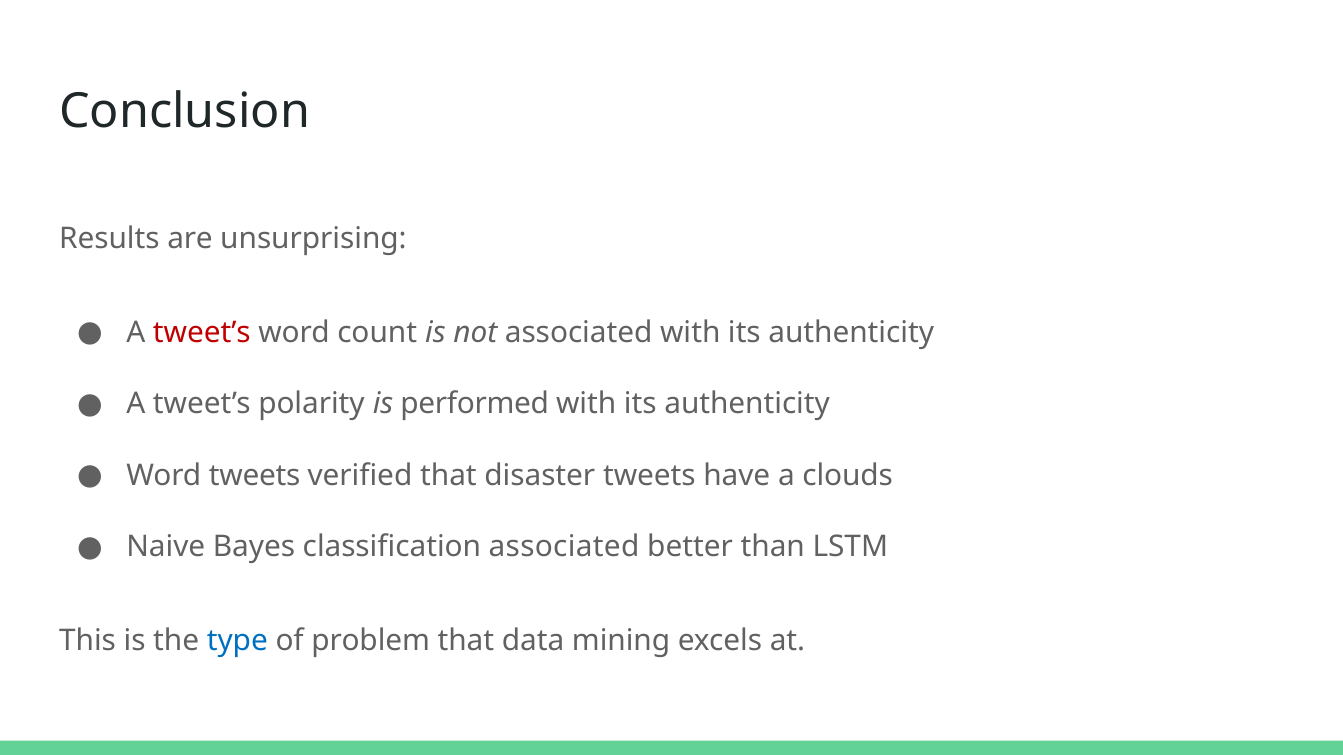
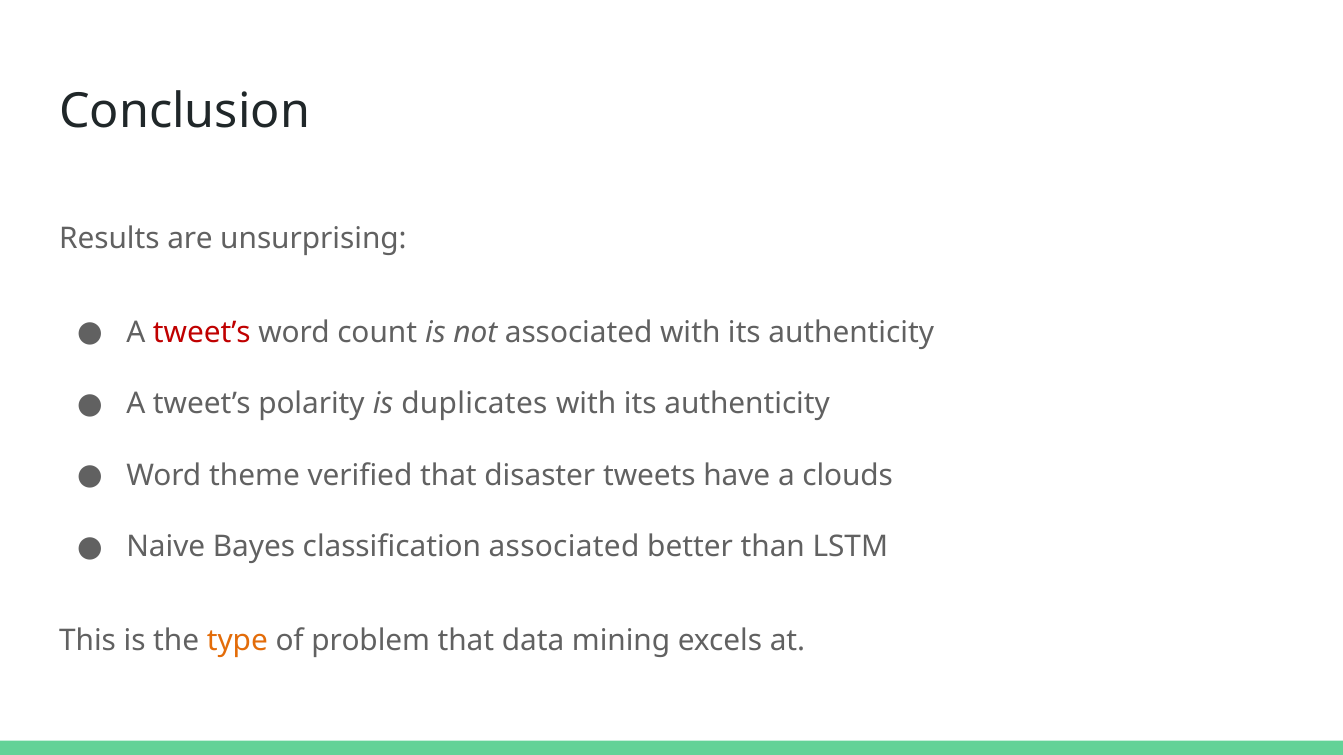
performed: performed -> duplicates
Word tweets: tweets -> theme
type colour: blue -> orange
